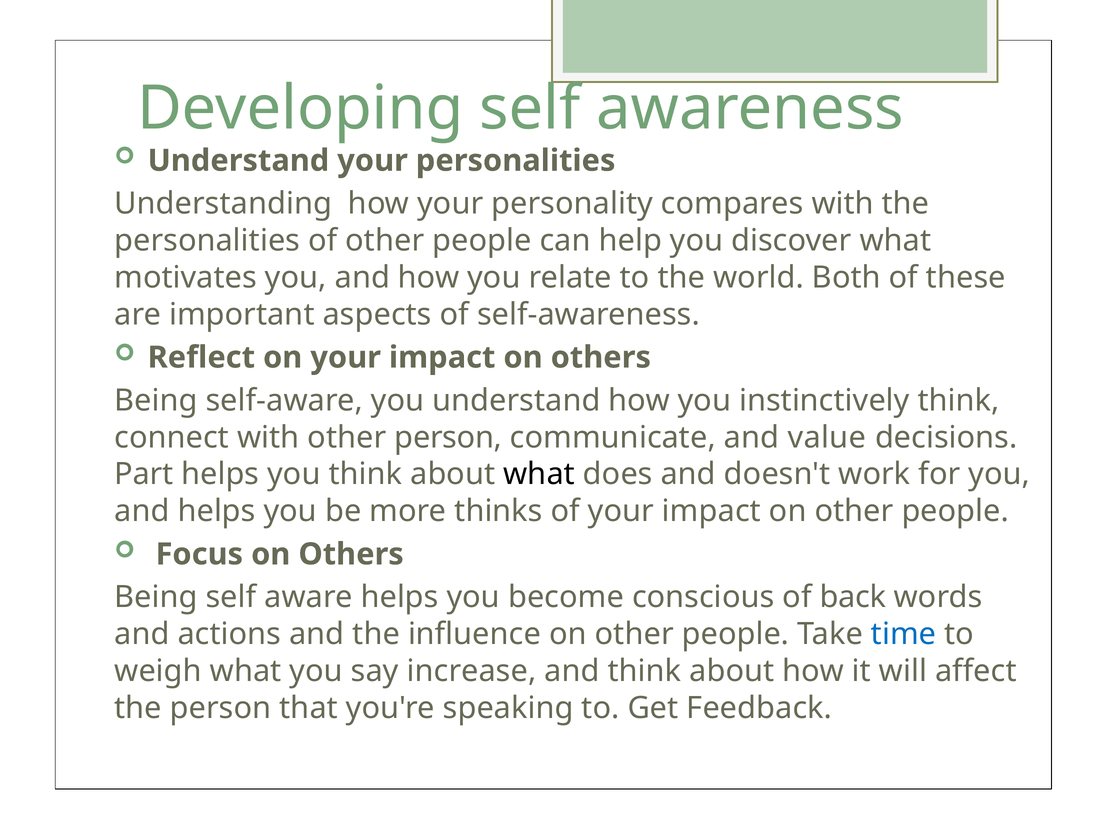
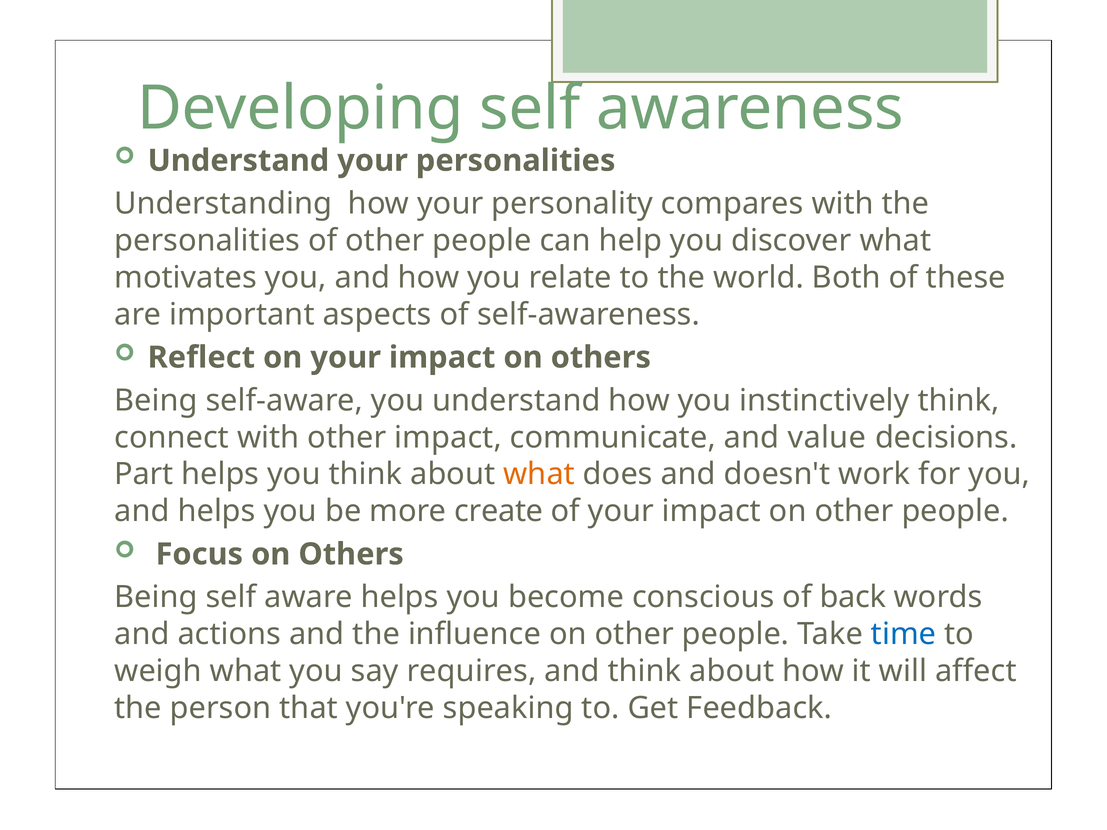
other person: person -> impact
what at (539, 474) colour: black -> orange
thinks: thinks -> create
increase: increase -> requires
